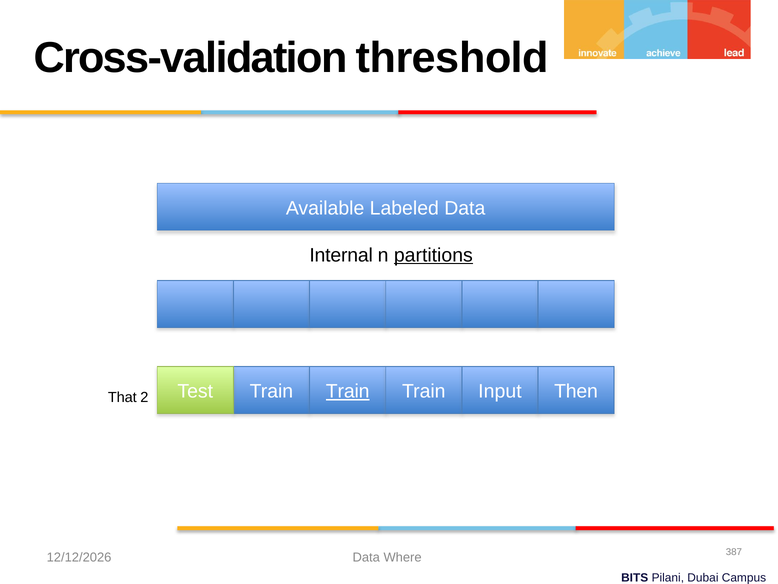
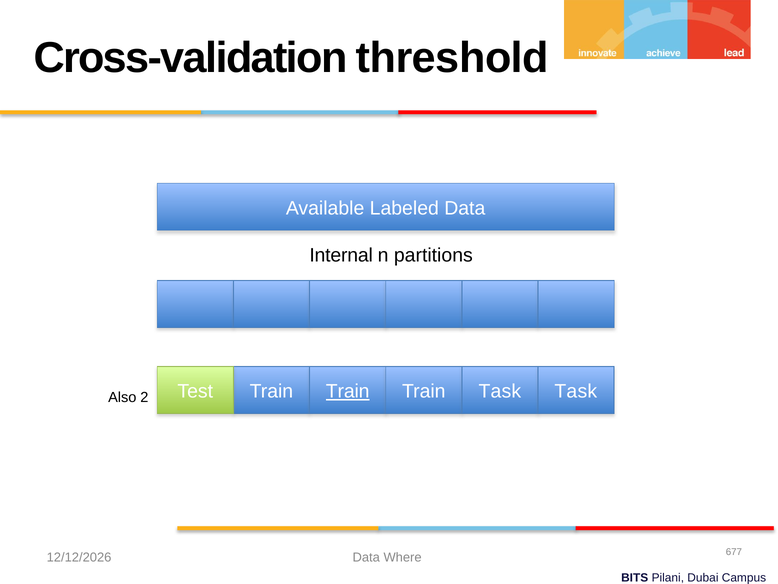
partitions underline: present -> none
Train Input: Input -> Task
That: That -> Also
2 Then: Then -> Task
387: 387 -> 677
